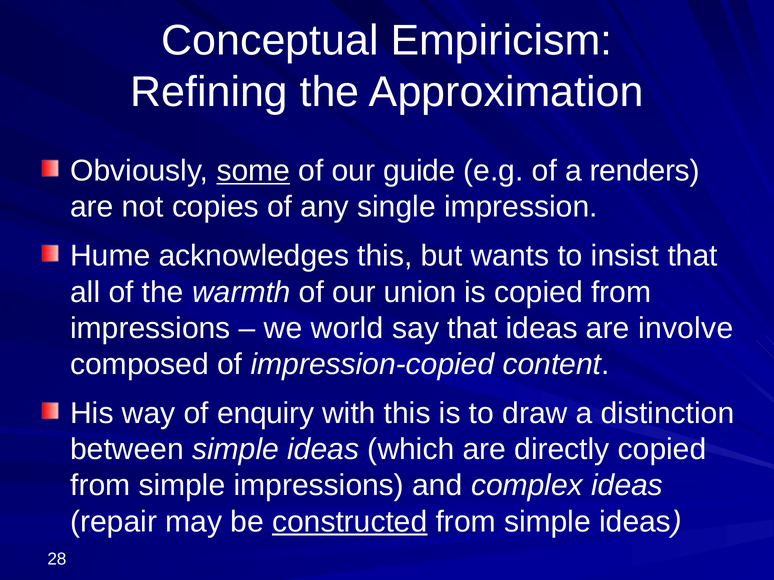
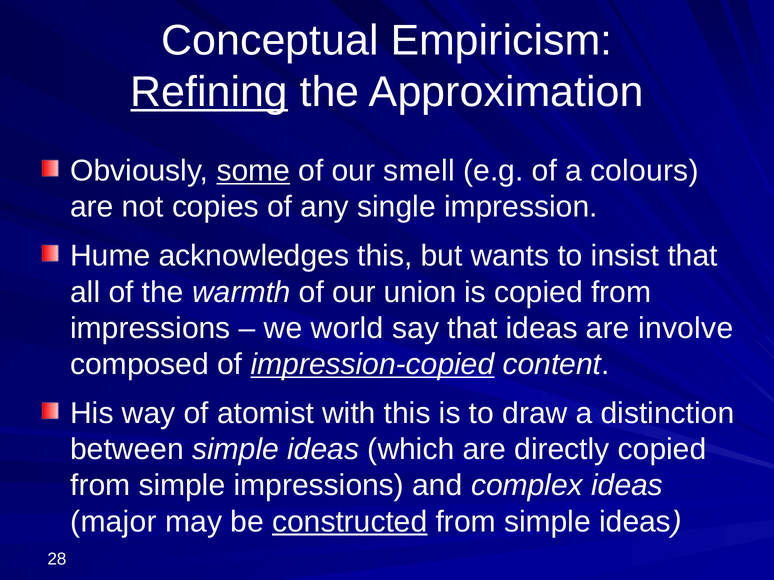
Refining underline: none -> present
guide: guide -> smell
renders: renders -> colours
impression-copied underline: none -> present
enquiry: enquiry -> atomist
repair: repair -> major
